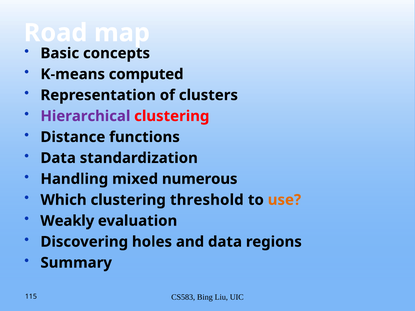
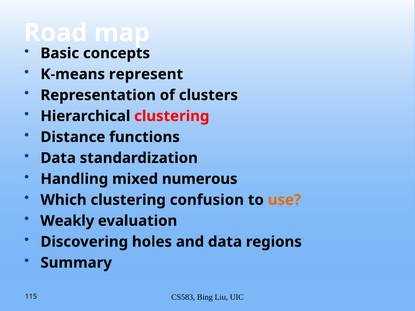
computed: computed -> represent
Hierarchical colour: purple -> black
threshold: threshold -> confusion
